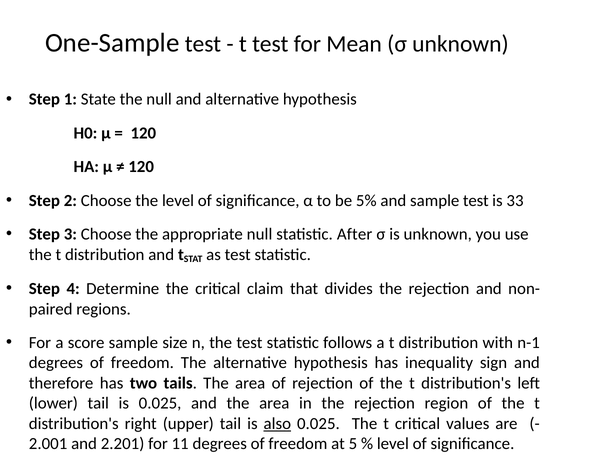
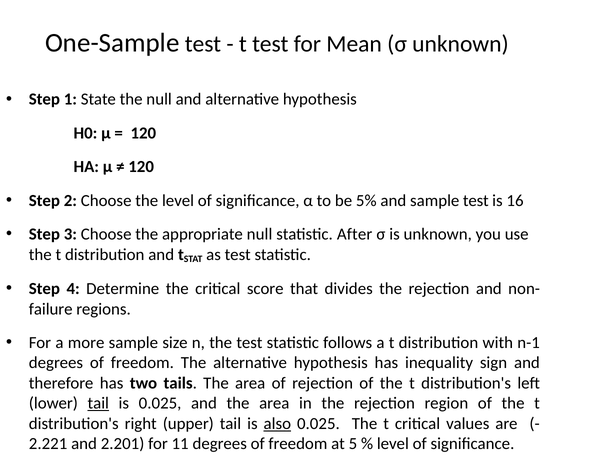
33: 33 -> 16
claim: claim -> score
paired: paired -> failure
score: score -> more
tail at (98, 404) underline: none -> present
2.001: 2.001 -> 2.221
